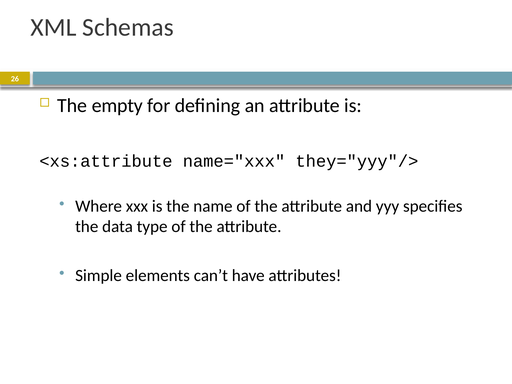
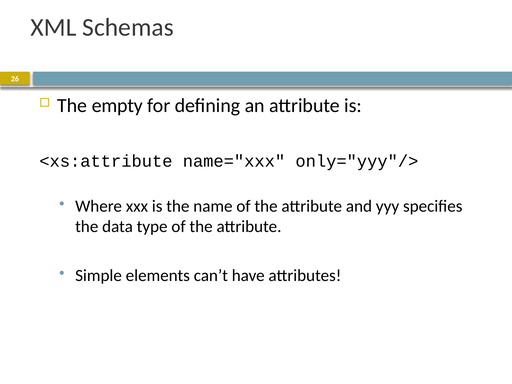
they="yyy"/>: they="yyy"/> -> only="yyy"/>
